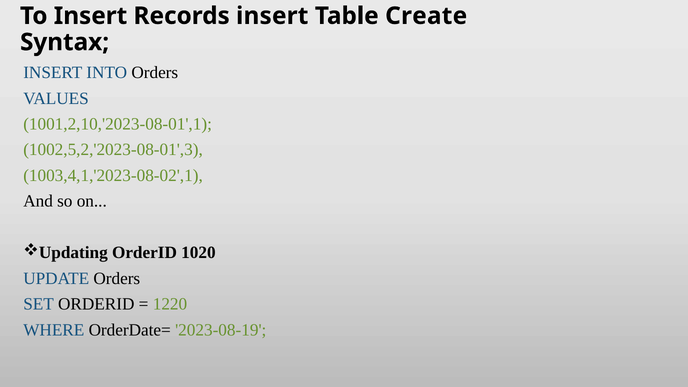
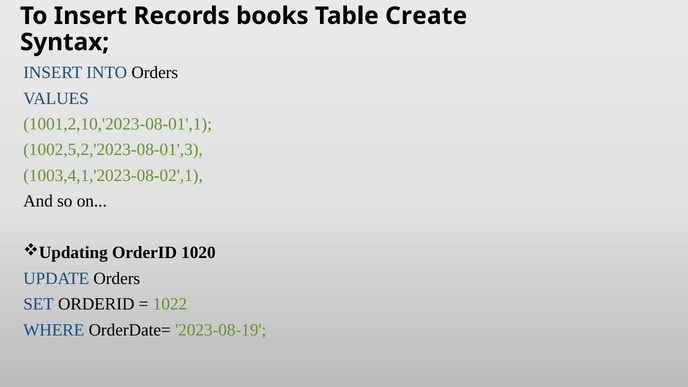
Records insert: insert -> books
1220: 1220 -> 1022
